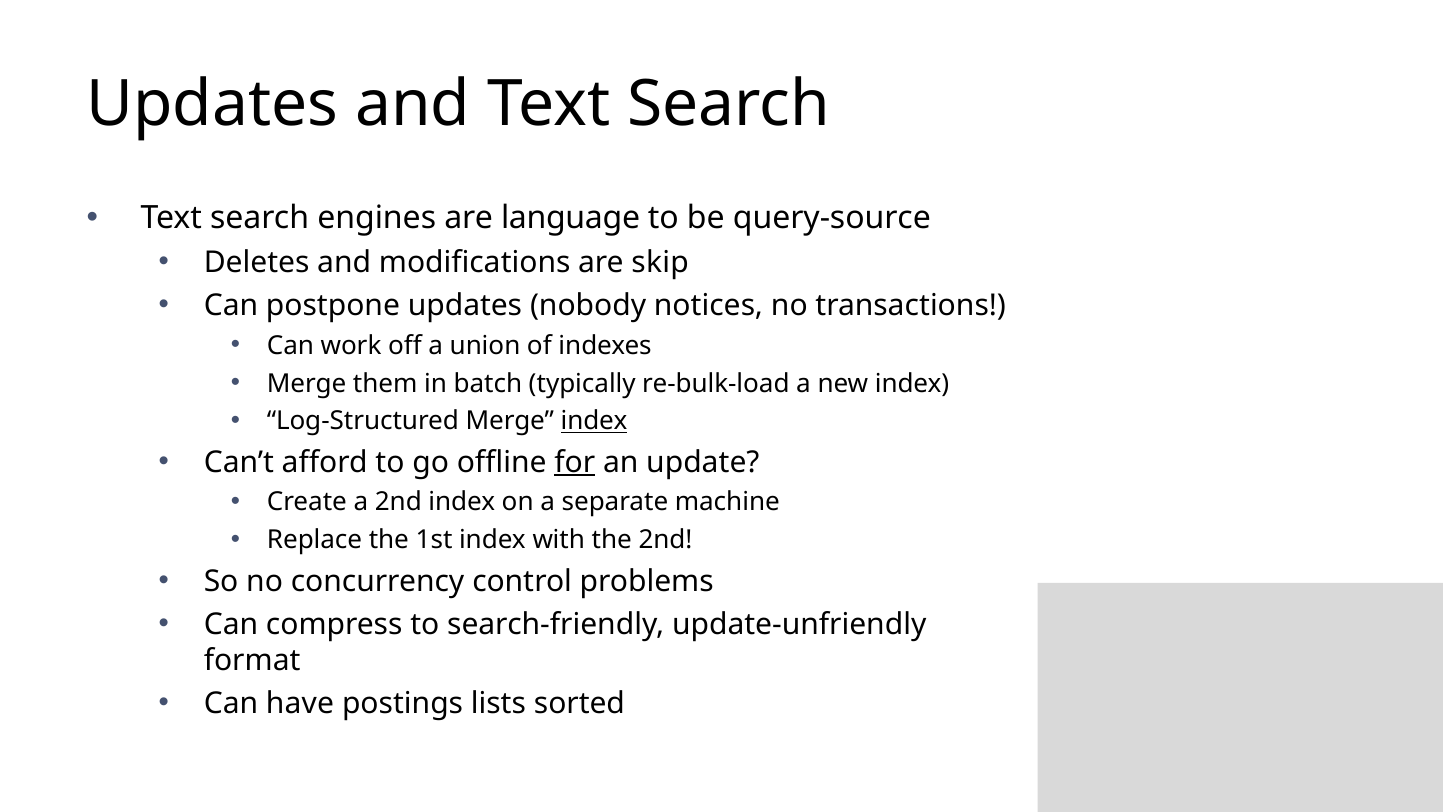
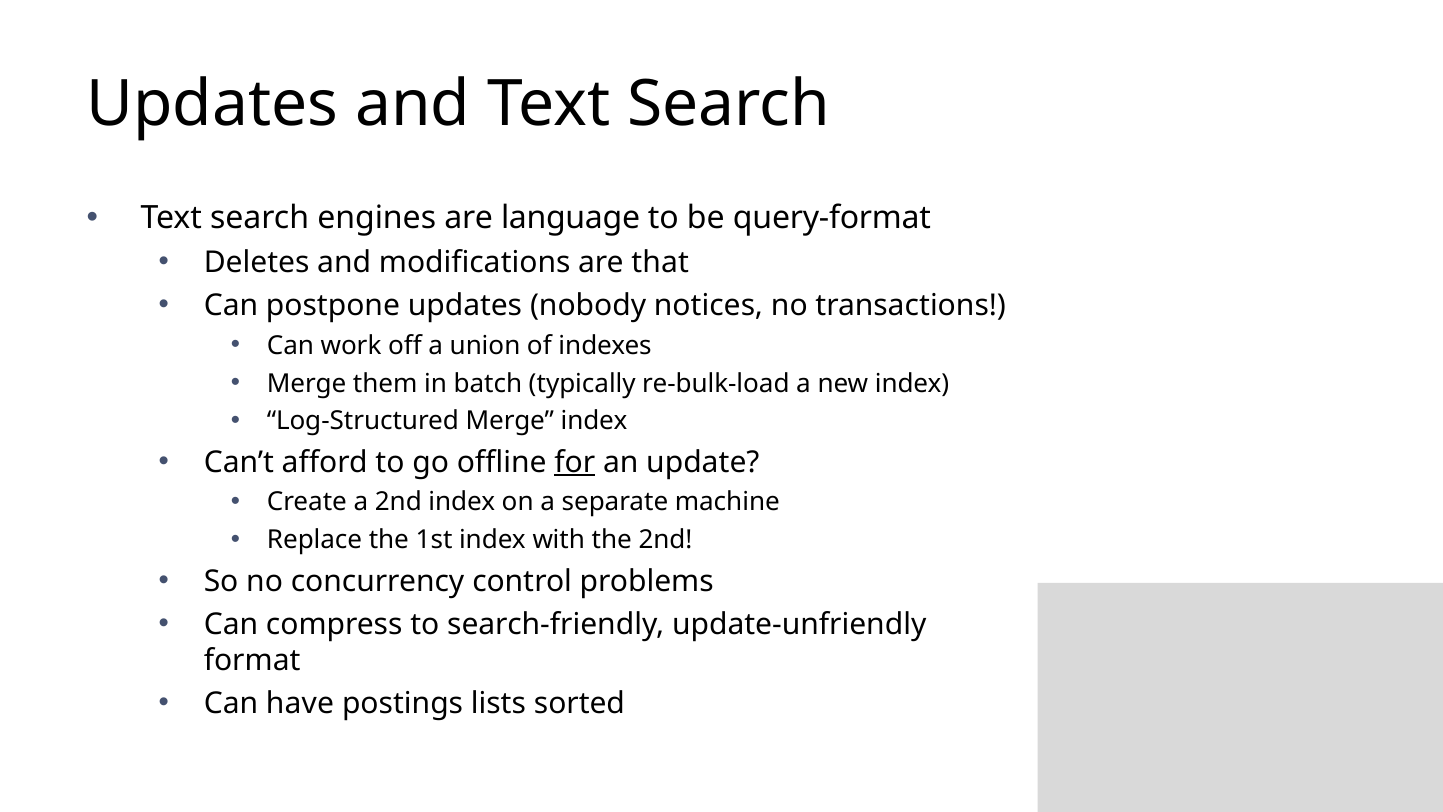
query-source: query-source -> query-format
skip: skip -> that
index at (594, 421) underline: present -> none
